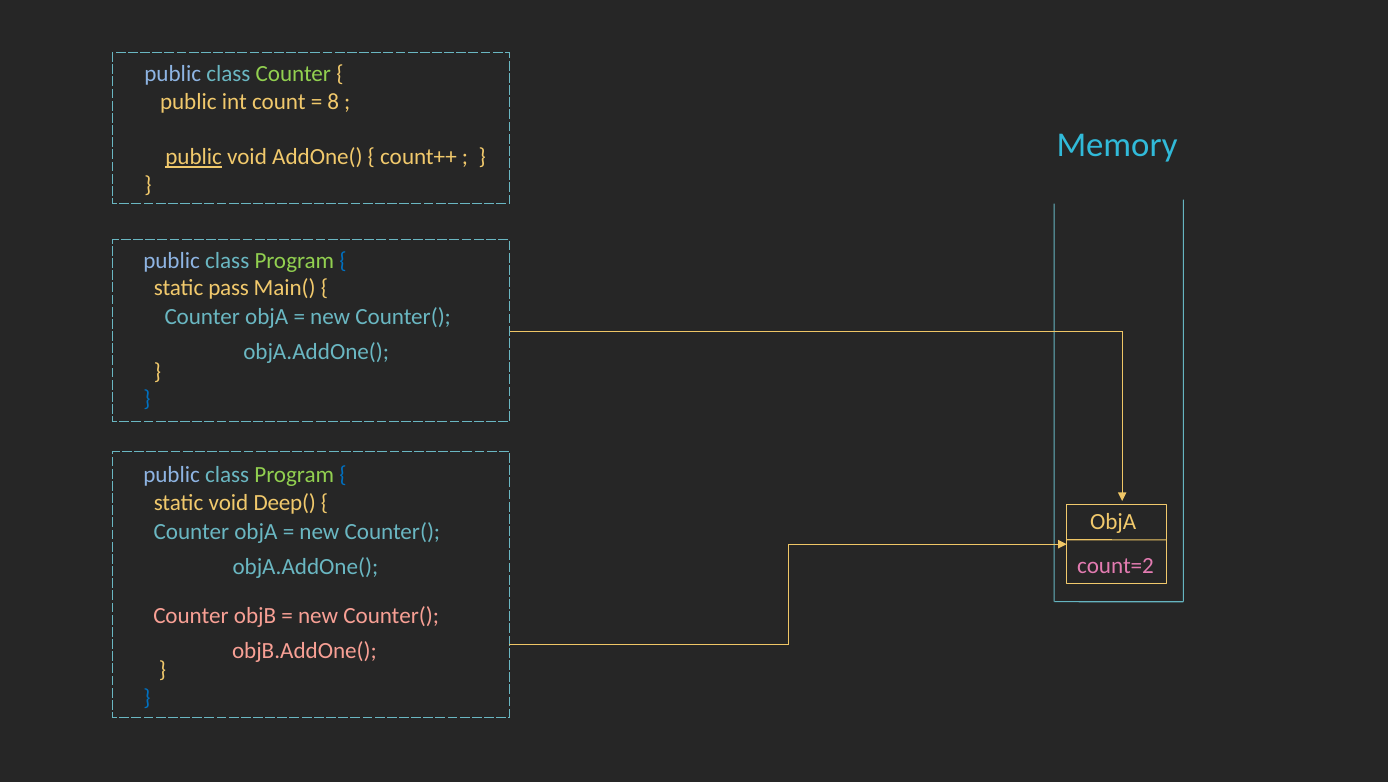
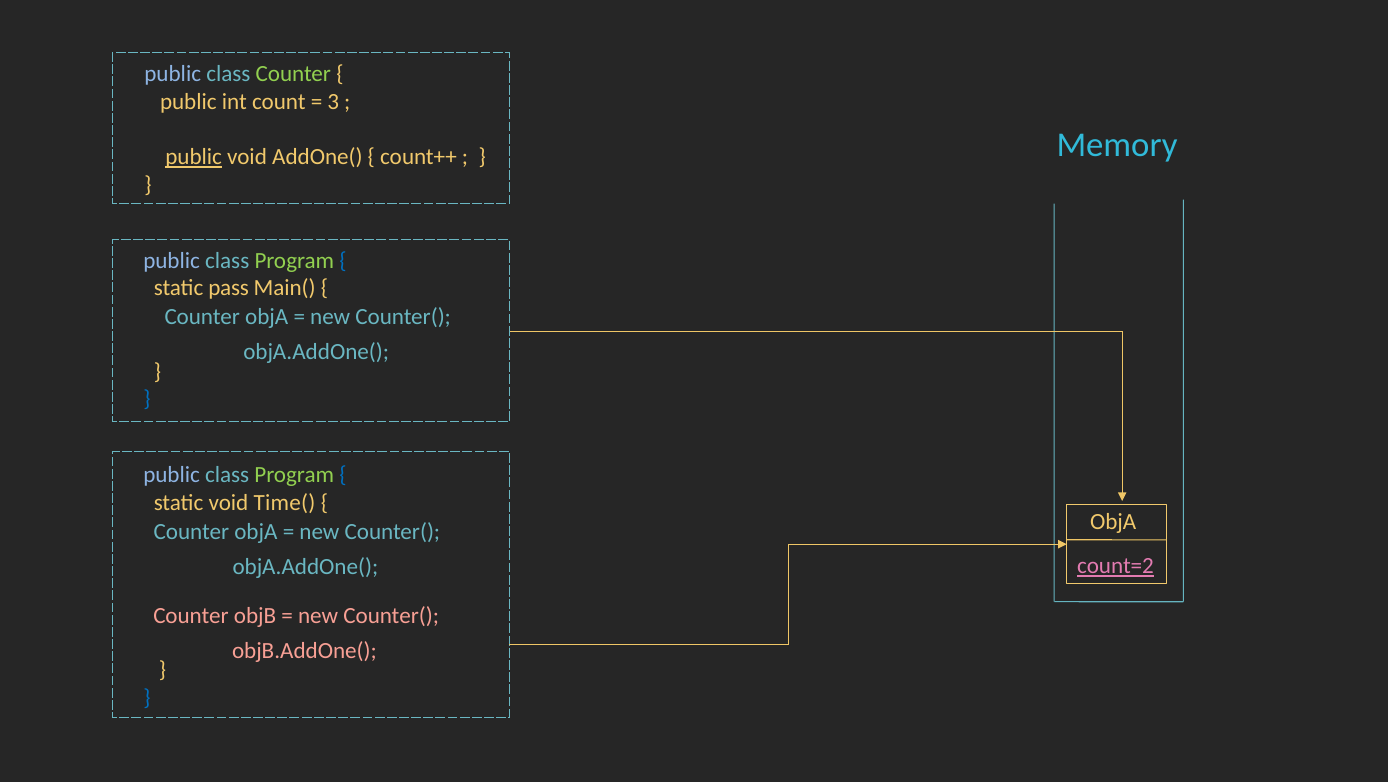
8: 8 -> 3
Deep(: Deep( -> Time(
count=2 underline: none -> present
